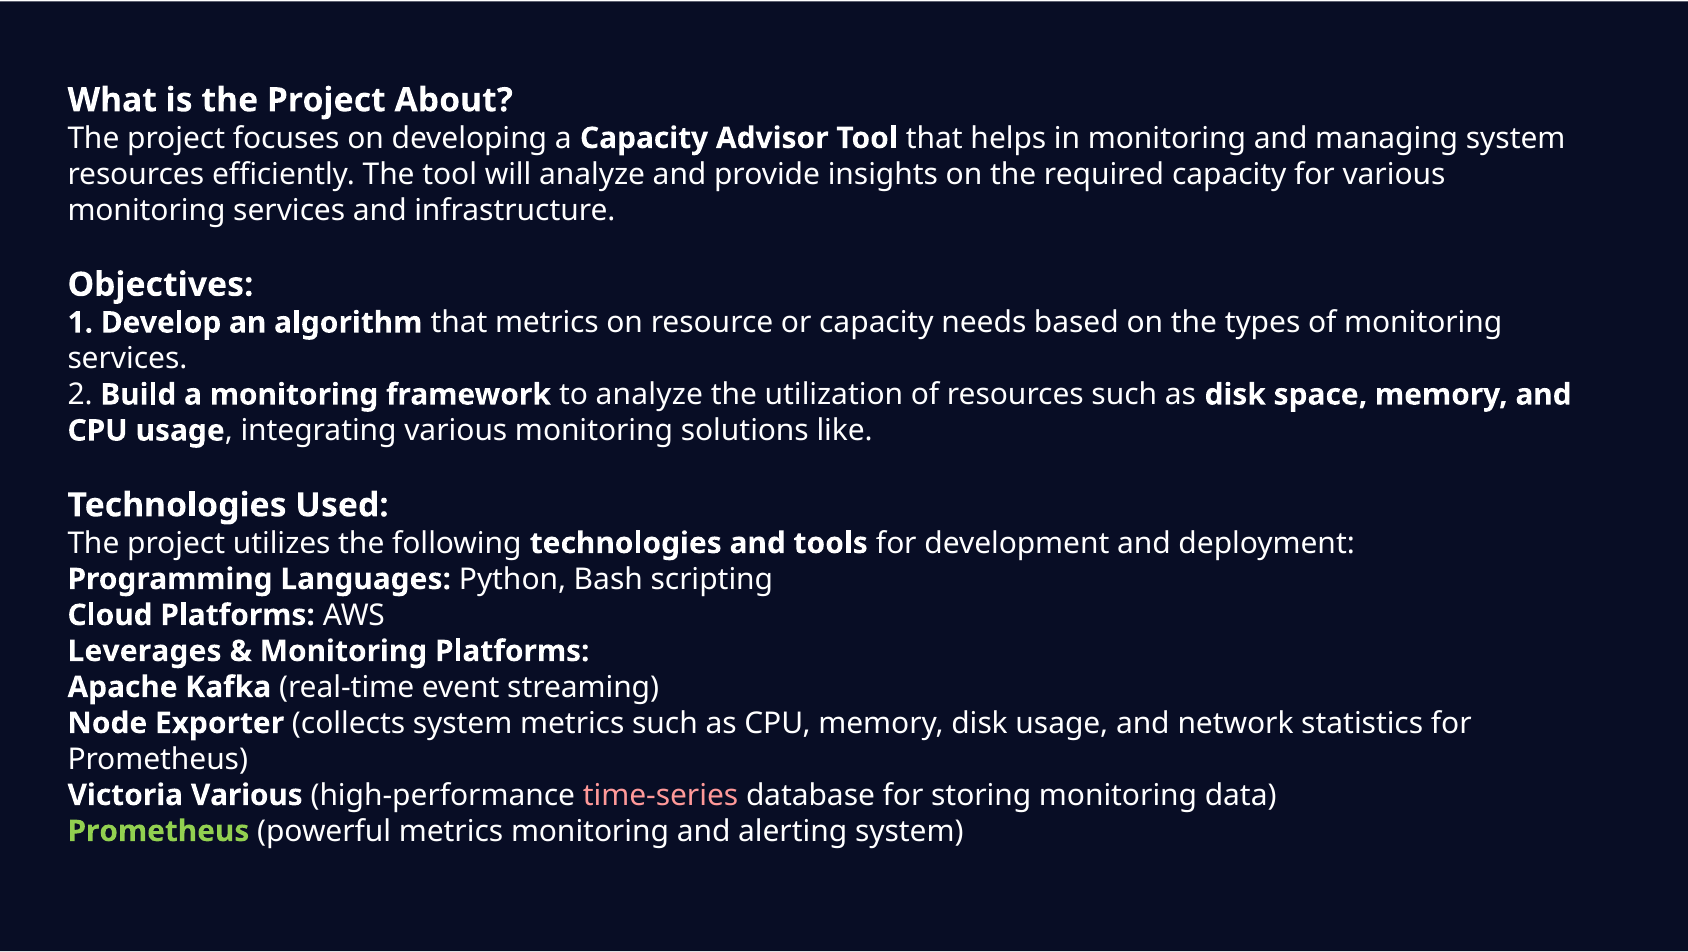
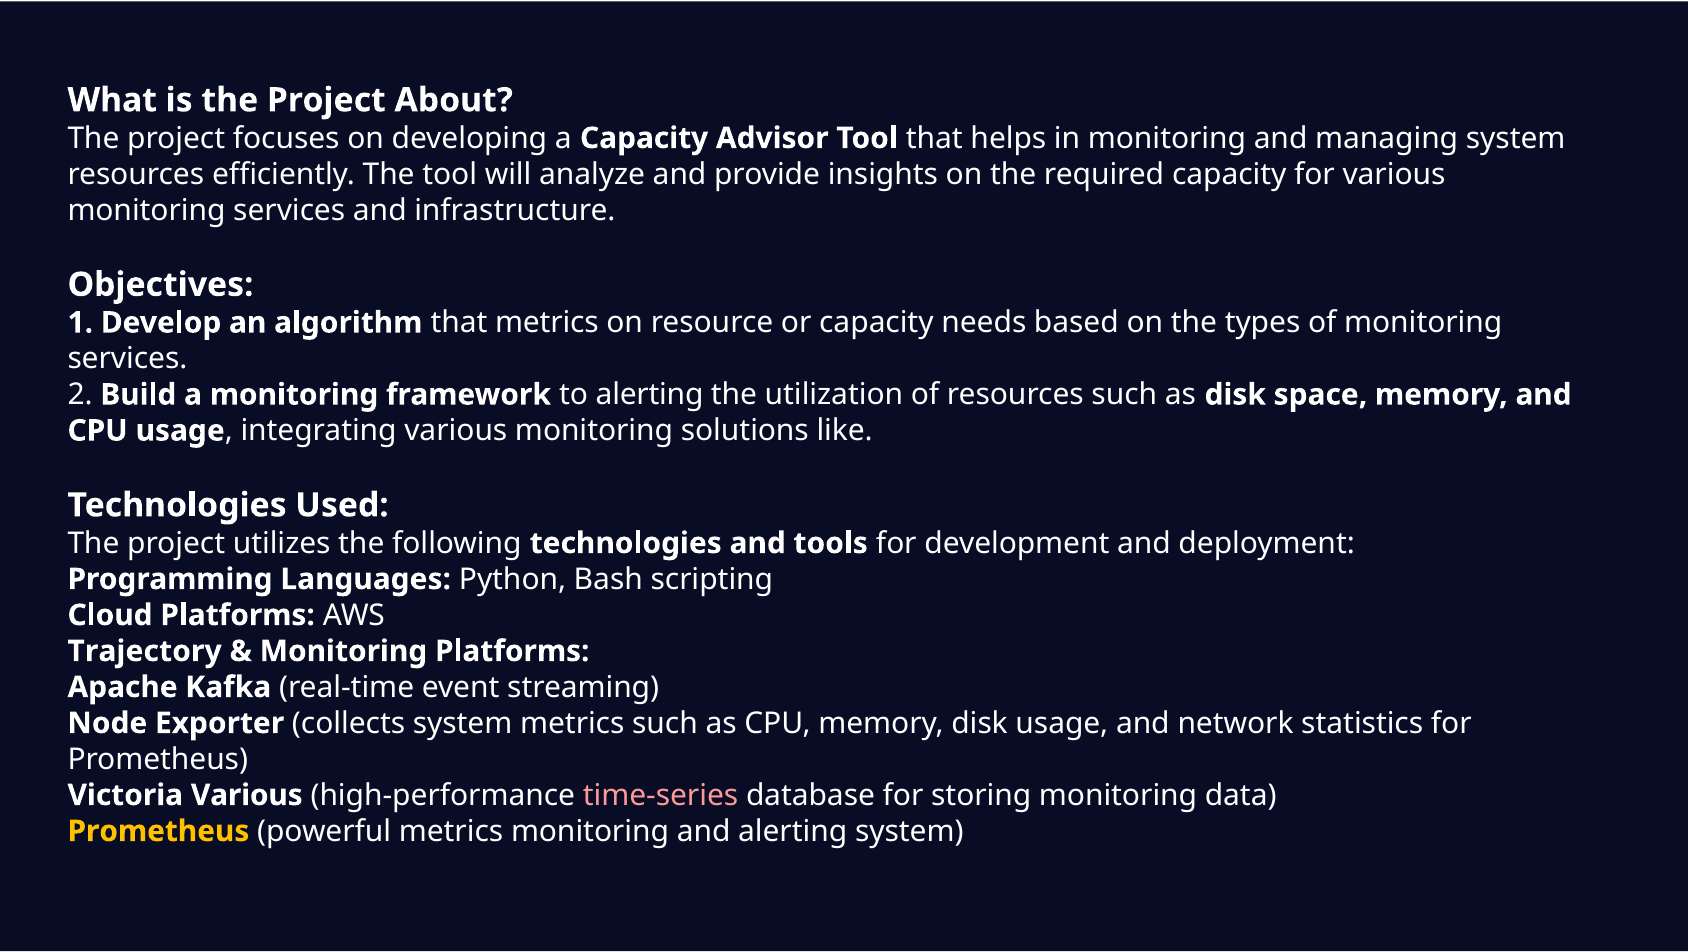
to analyze: analyze -> alerting
Leverages: Leverages -> Trajectory
Prometheus at (158, 831) colour: light green -> yellow
